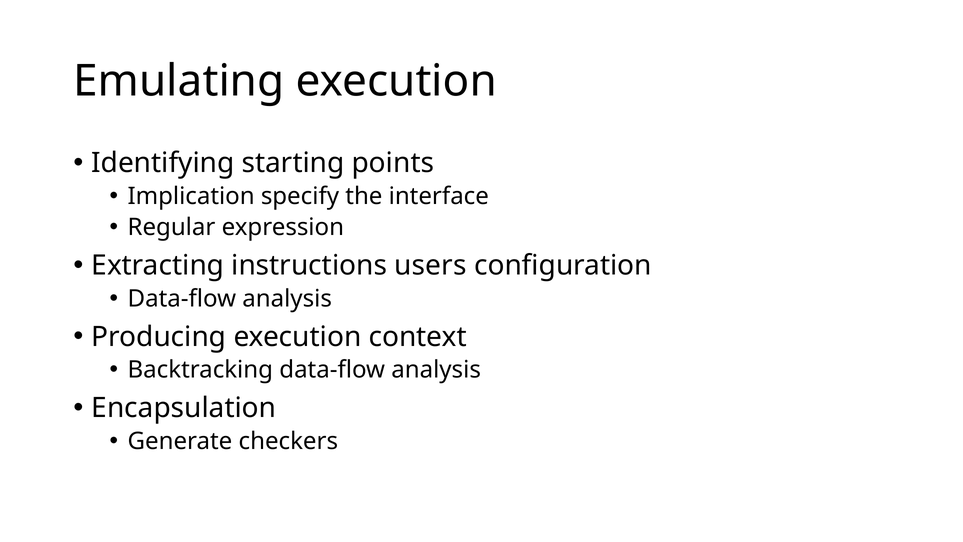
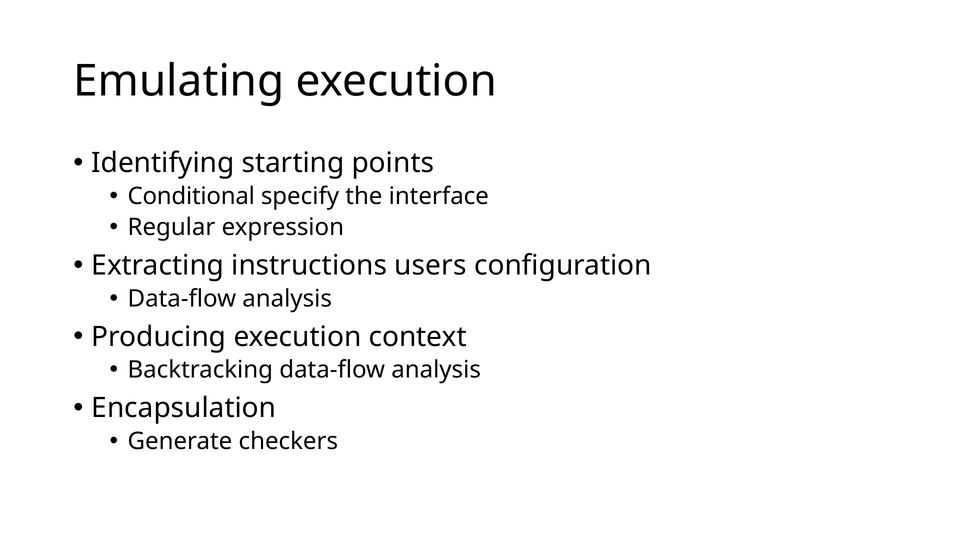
Implication: Implication -> Conditional
